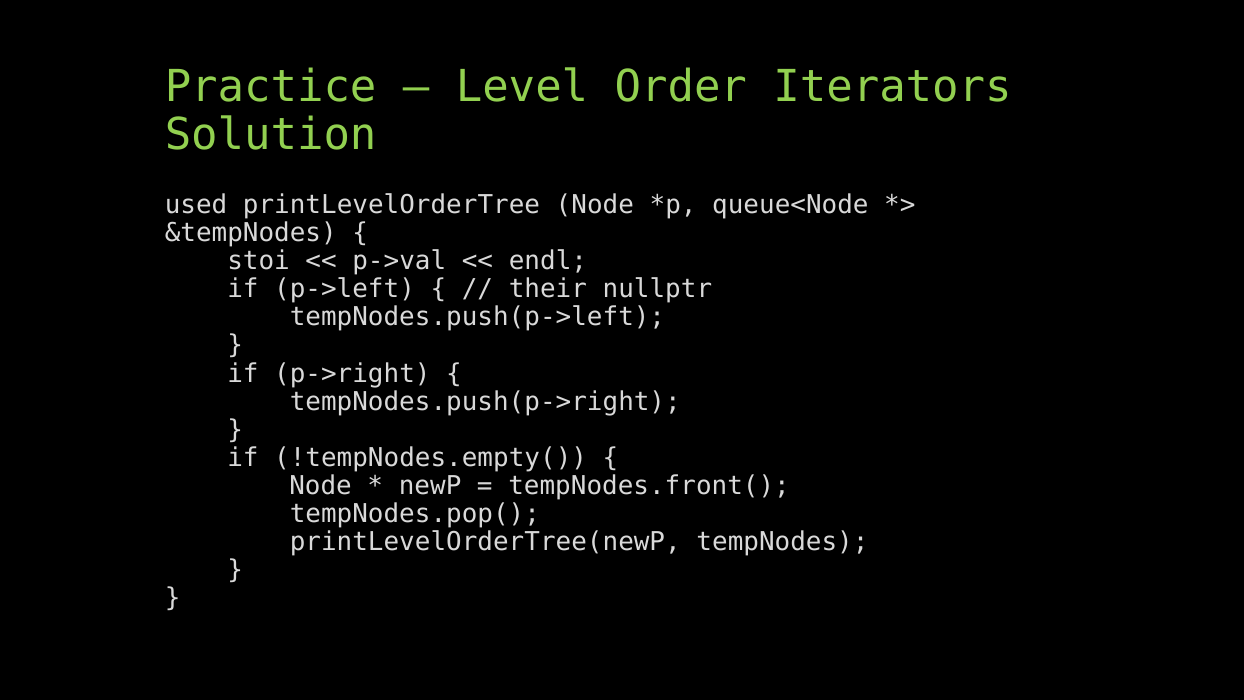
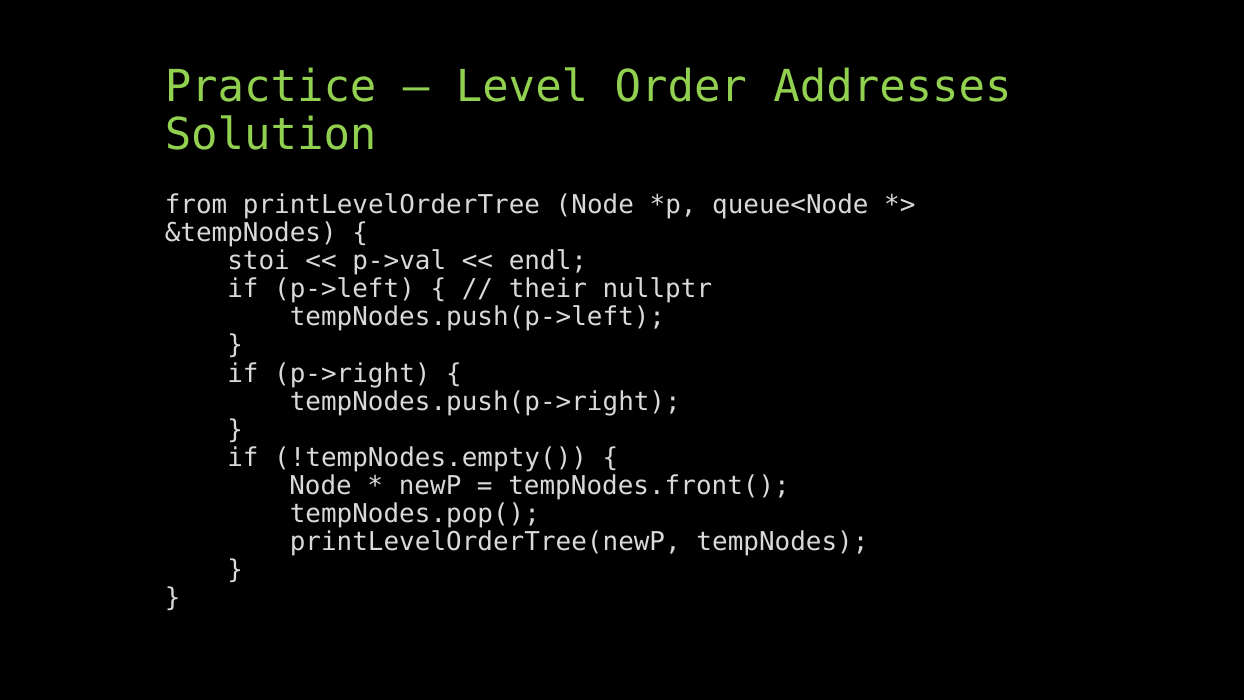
Iterators: Iterators -> Addresses
used: used -> from
